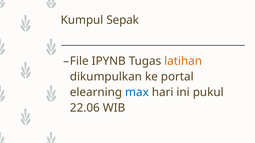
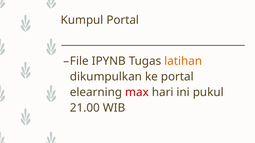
Kumpul Sepak: Sepak -> Portal
max colour: blue -> red
22.06: 22.06 -> 21.00
